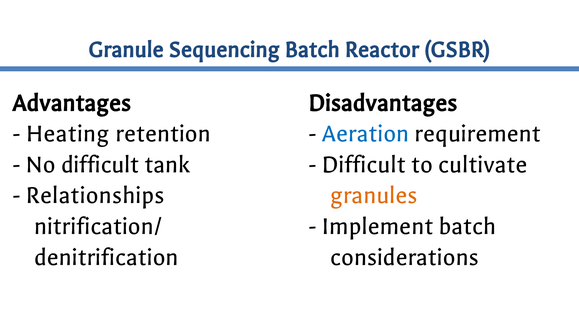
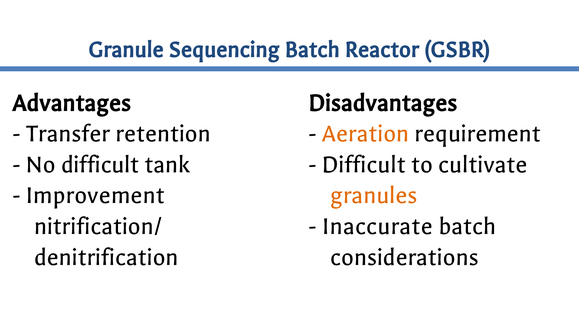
Heating: Heating -> Transfer
Aeration colour: blue -> orange
Relationships: Relationships -> Improvement
Implement: Implement -> Inaccurate
